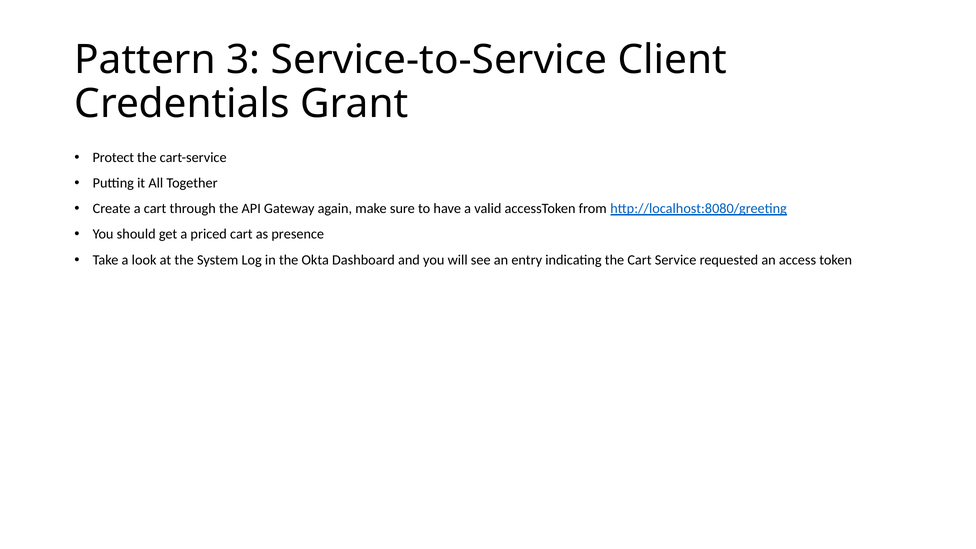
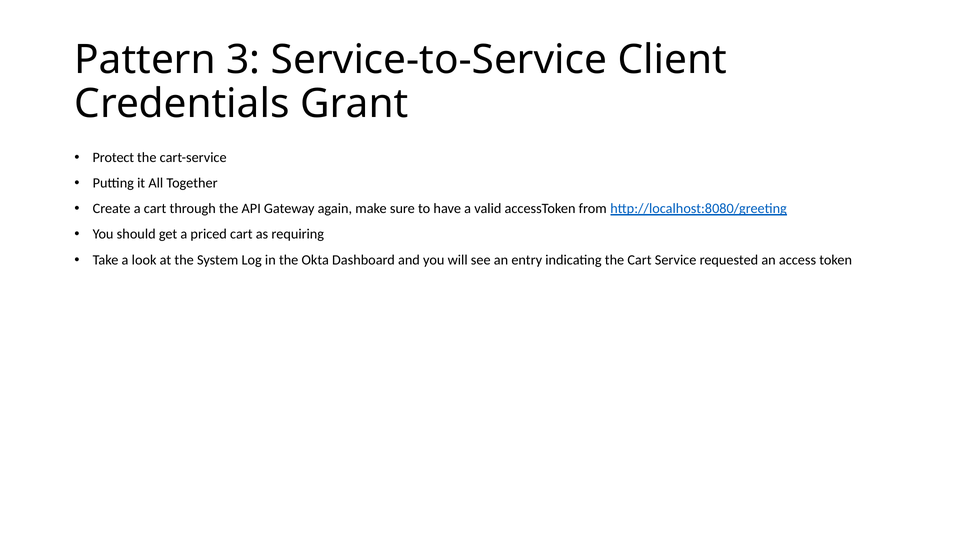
presence: presence -> requiring
